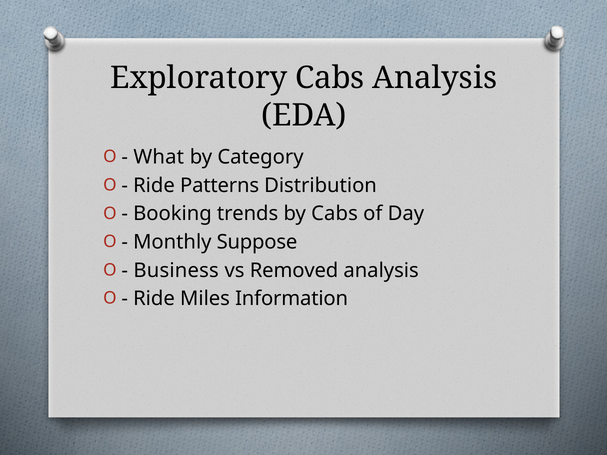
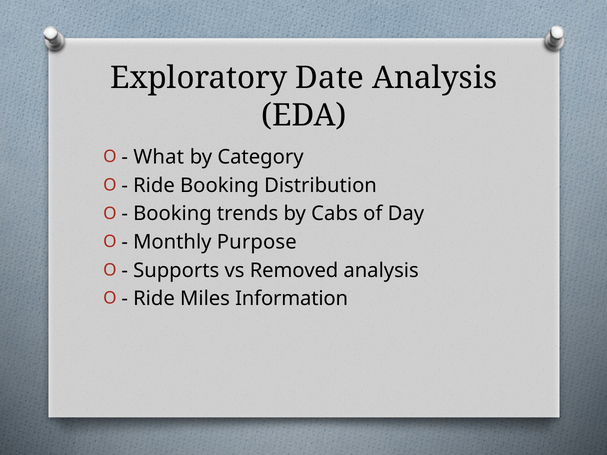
Exploratory Cabs: Cabs -> Date
Ride Patterns: Patterns -> Booking
Suppose: Suppose -> Purpose
Business: Business -> Supports
